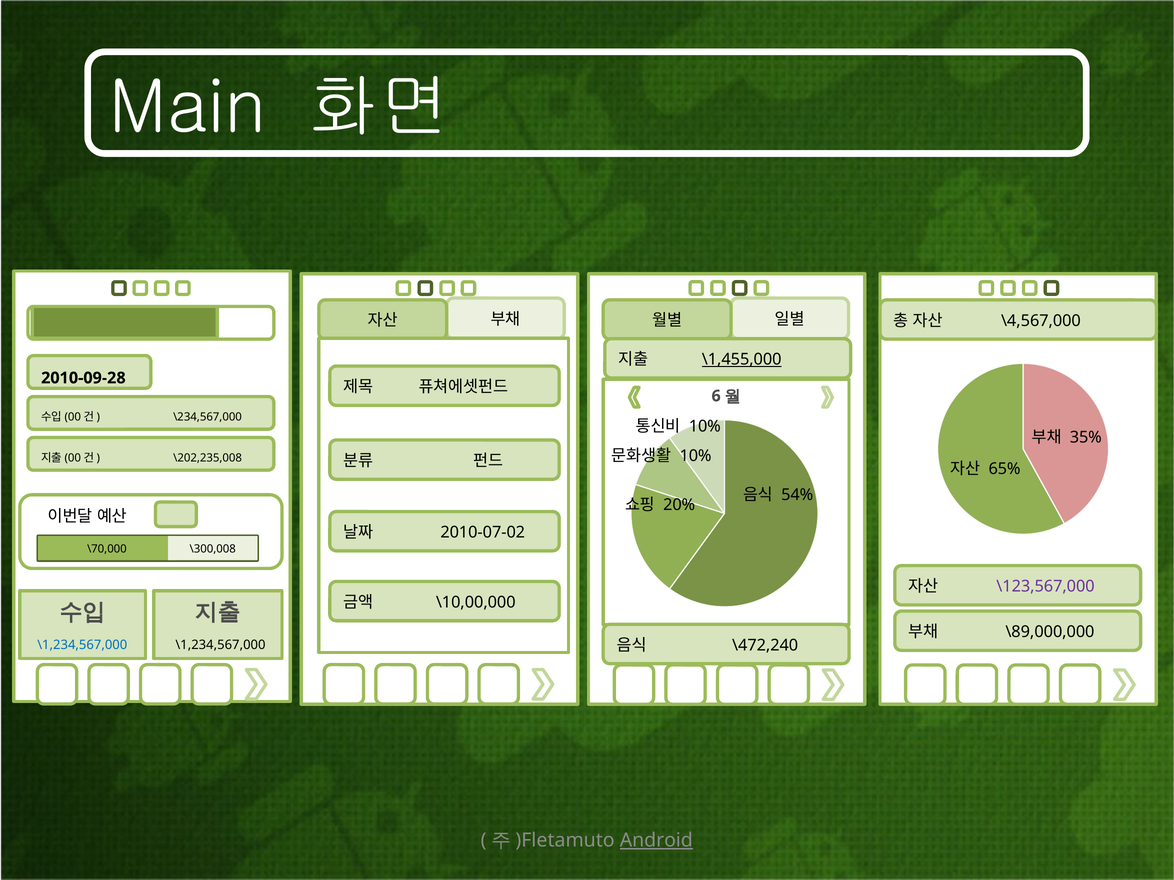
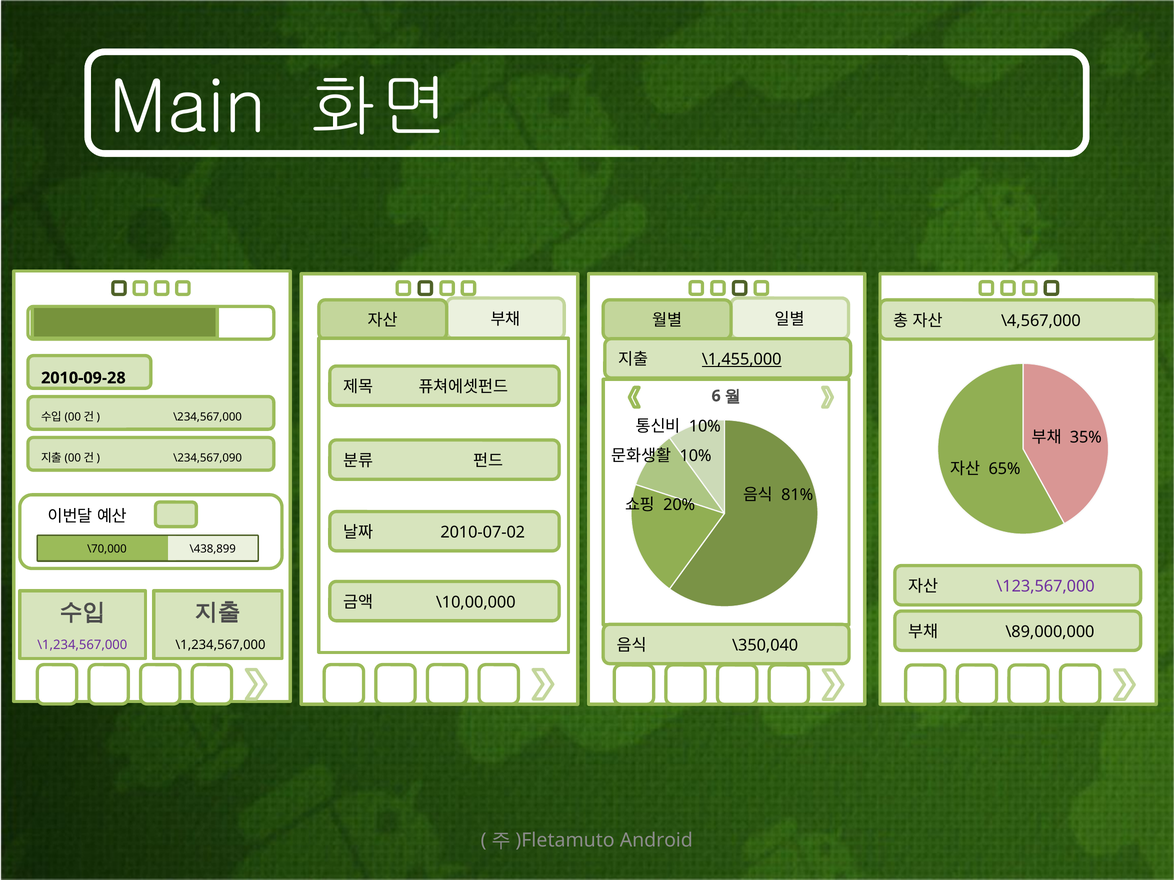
\202,235,008: \202,235,008 -> \234,567,090
54%: 54% -> 81%
\300,008: \300,008 -> \438,899
\472,240: \472,240 -> \350,040
\1,234,567,000 at (82, 645) colour: blue -> purple
Android underline: present -> none
